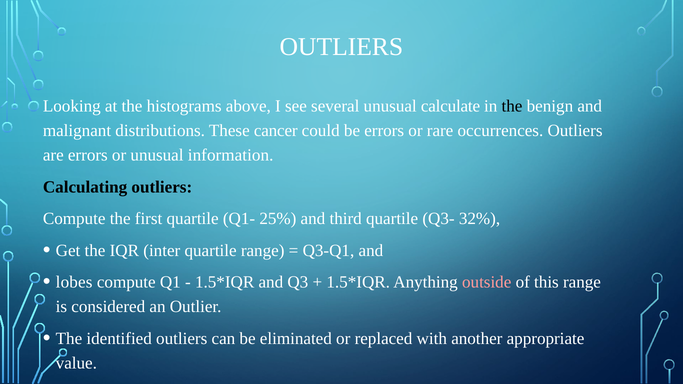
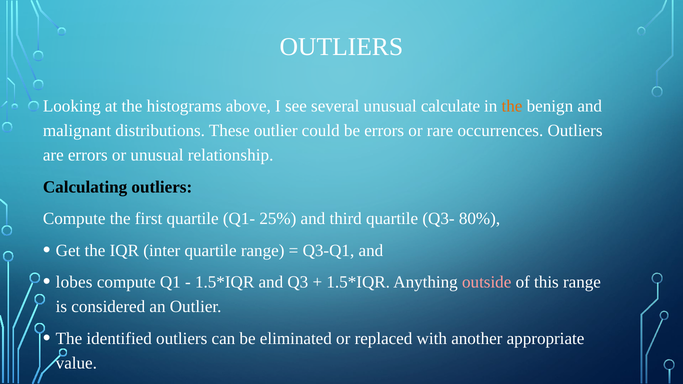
the at (512, 106) colour: black -> orange
These cancer: cancer -> outlier
information: information -> relationship
32%: 32% -> 80%
